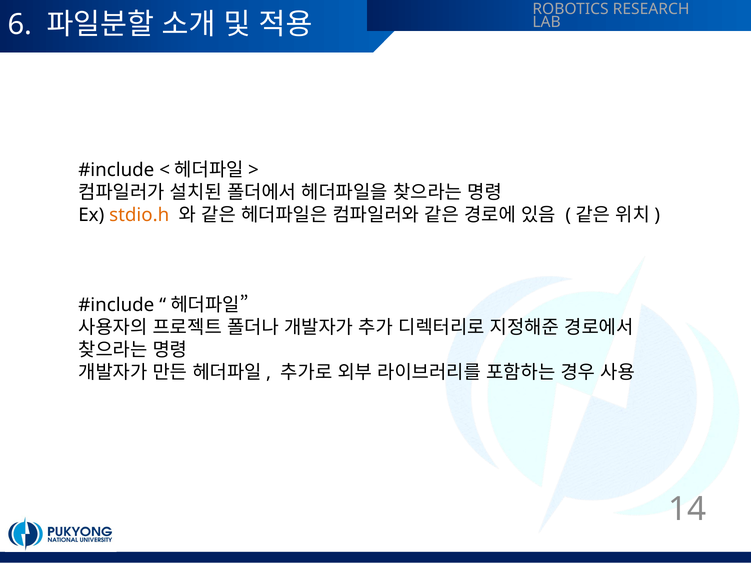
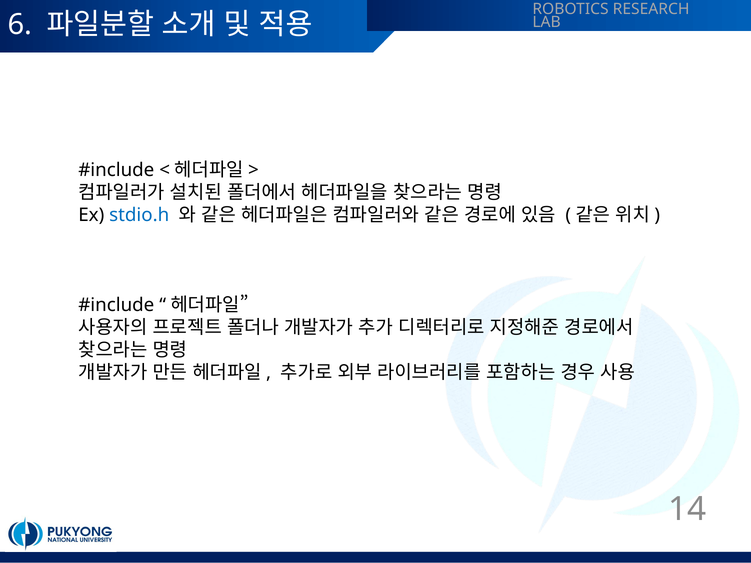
stdio.h colour: orange -> blue
